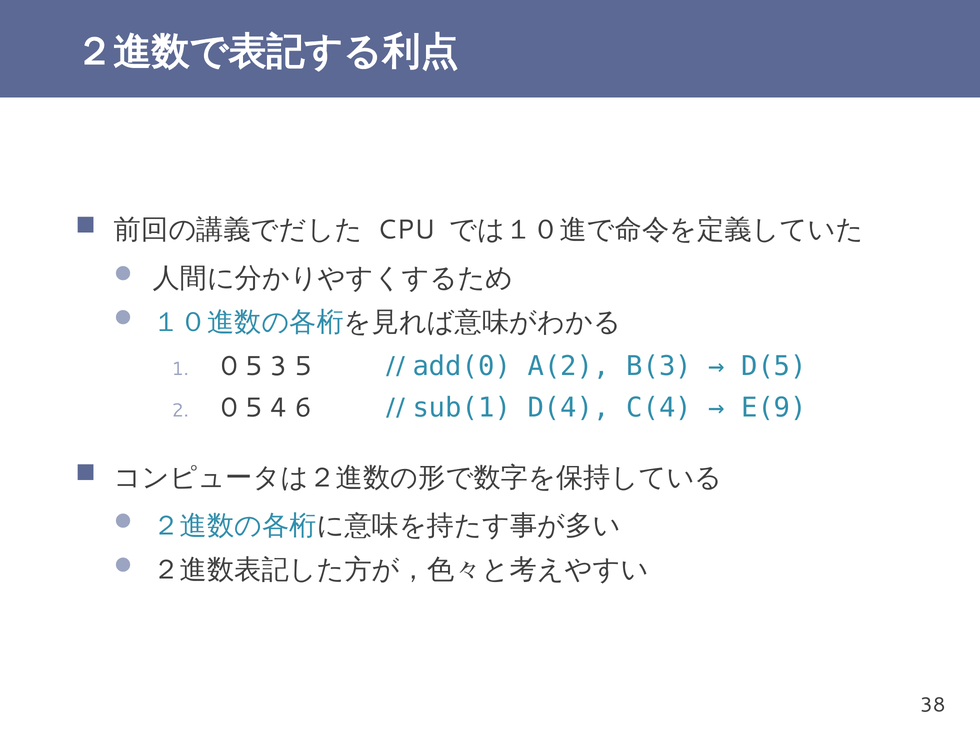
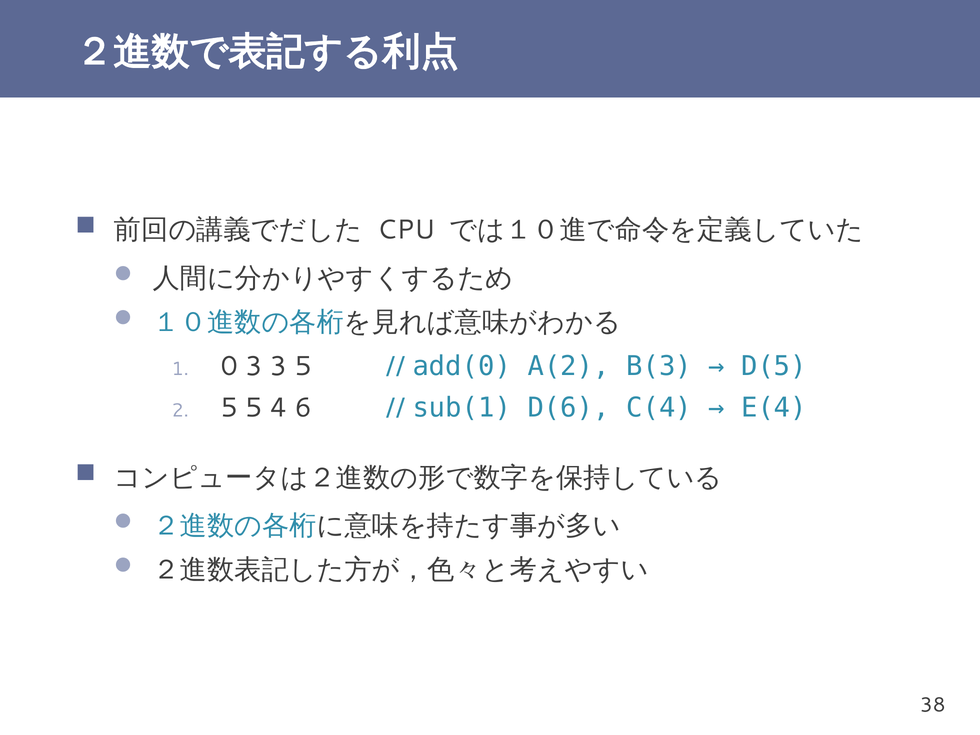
1 0 5: 5 -> 3
2 0: 0 -> 5
D(4: D(4 -> D(6
E(9: E(9 -> E(4
